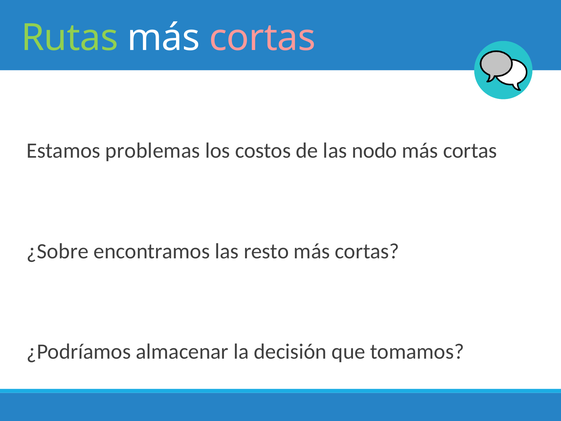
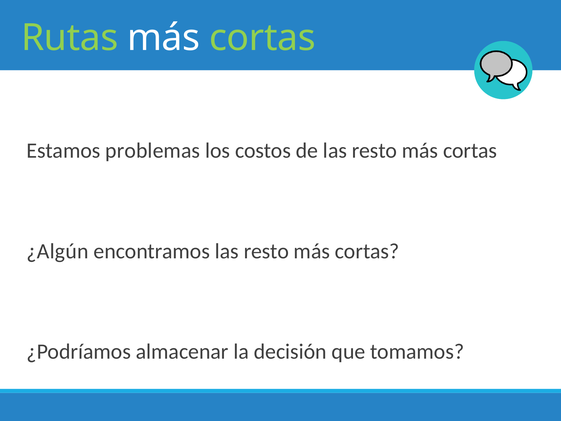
cortas at (262, 38) colour: pink -> light green
de las nodo: nodo -> resto
¿Sobre: ¿Sobre -> ¿Algún
